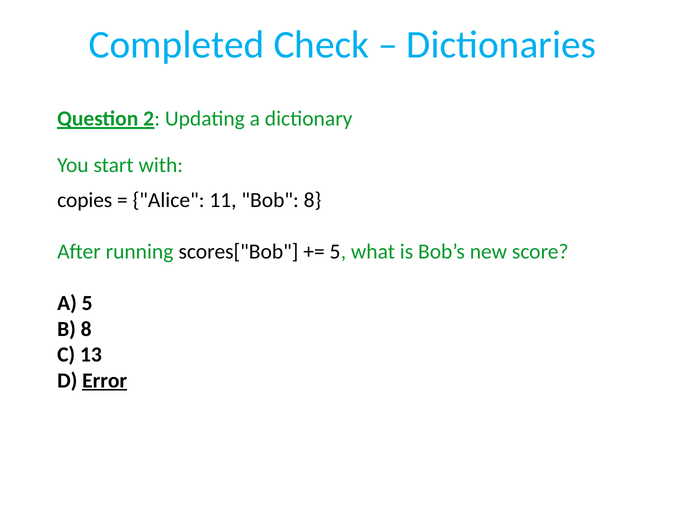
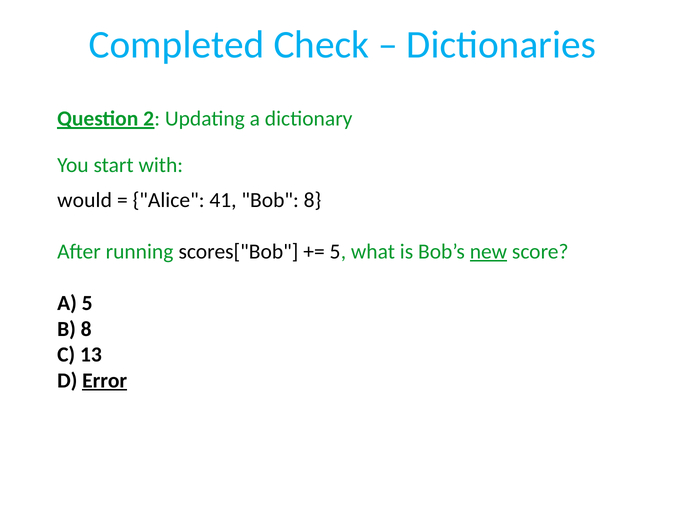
copies: copies -> would
11: 11 -> 41
new underline: none -> present
